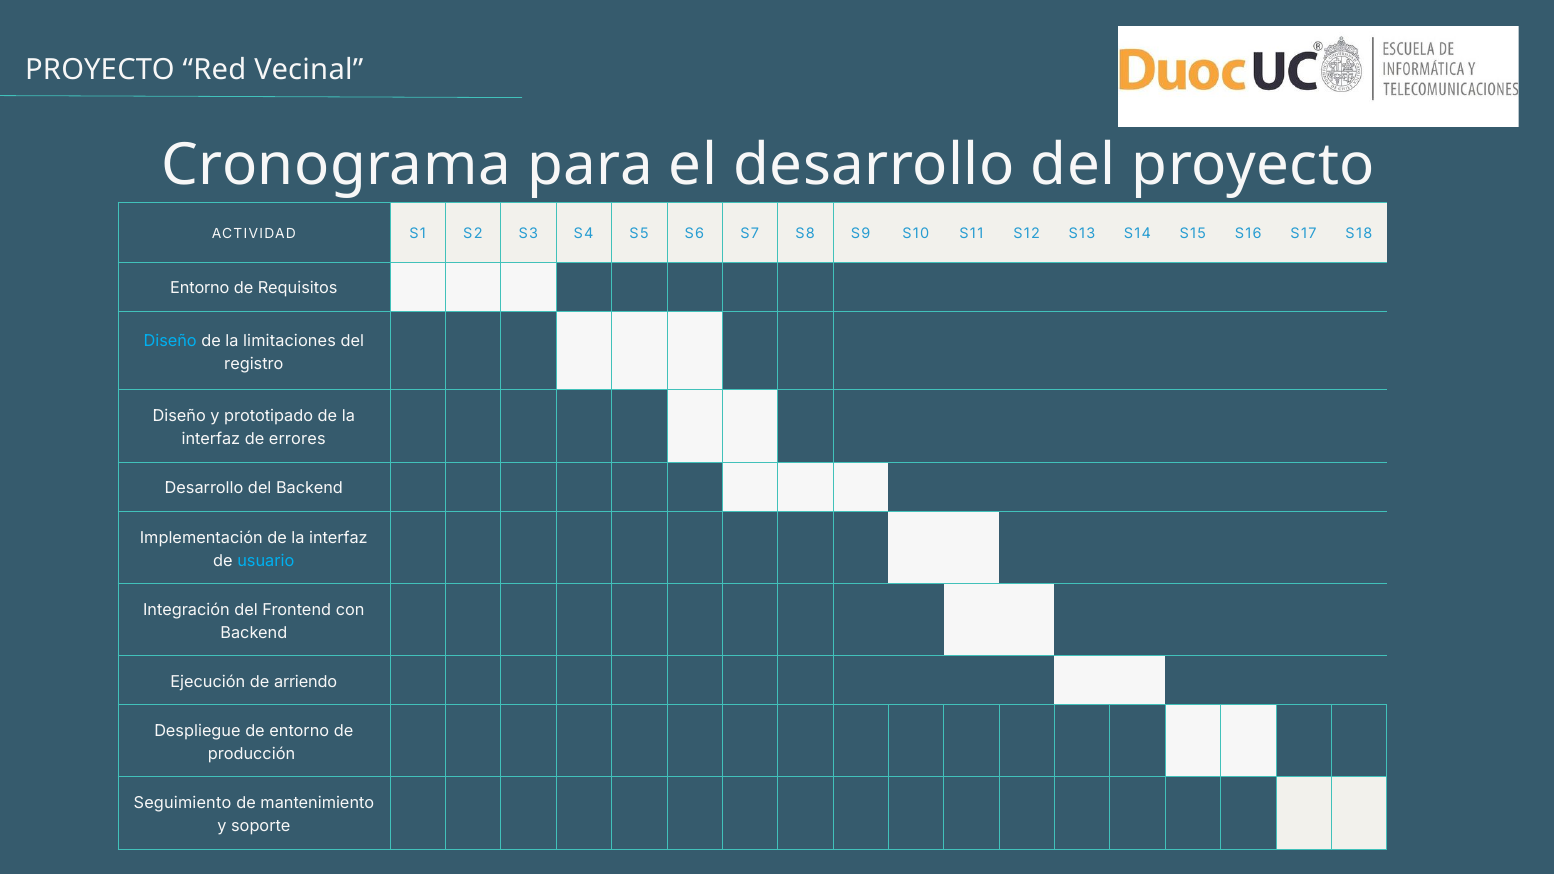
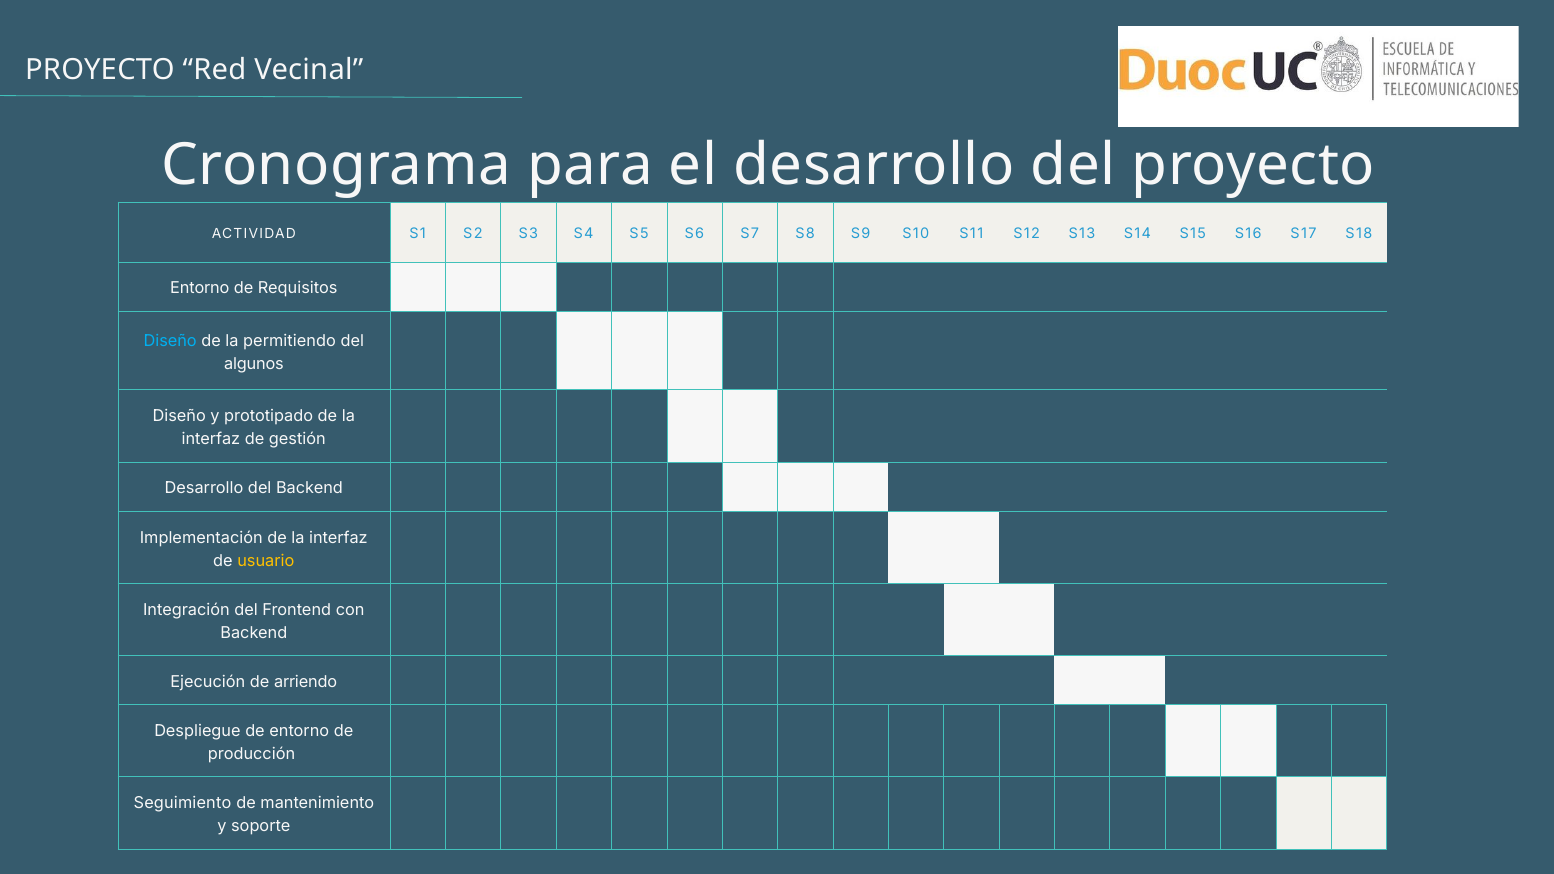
limitaciones: limitaciones -> permitiendo
registro: registro -> algunos
errores: errores -> gestión
usuario colour: light blue -> yellow
